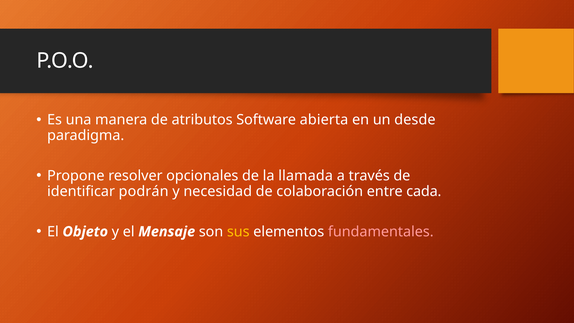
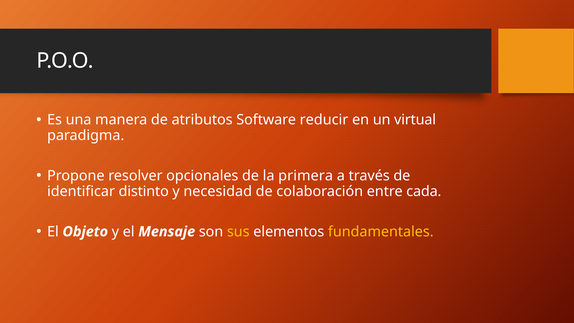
abierta: abierta -> reducir
desde: desde -> virtual
llamada: llamada -> primera
podrán: podrán -> distinto
fundamentales colour: pink -> yellow
